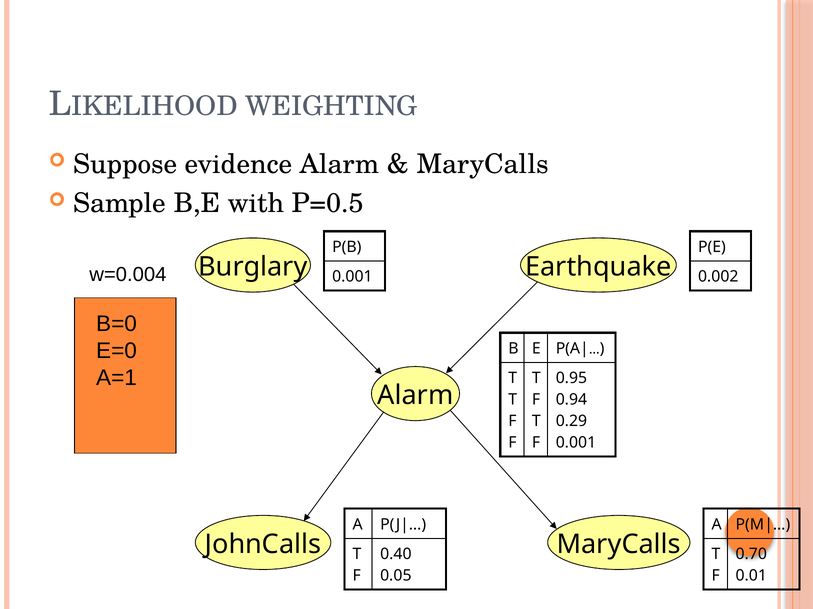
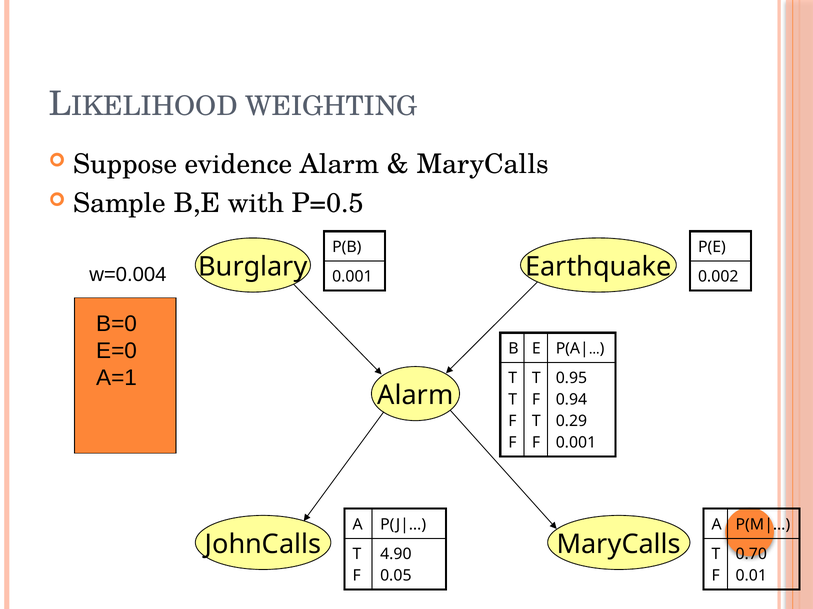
0.40: 0.40 -> 4.90
